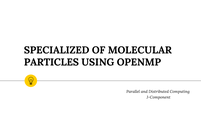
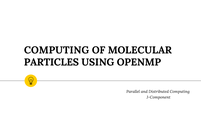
SPECIALIZED at (57, 50): SPECIALIZED -> COMPUTING
